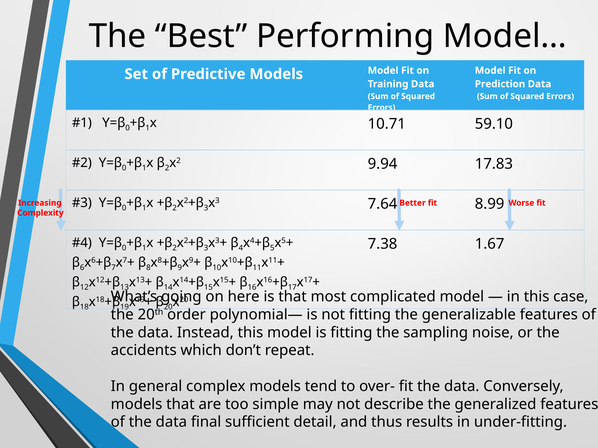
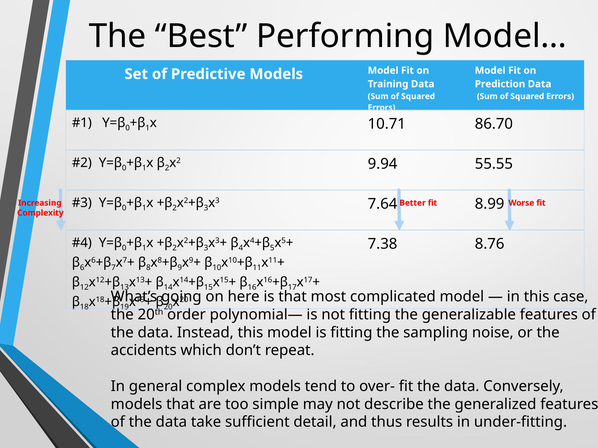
59.10: 59.10 -> 86.70
17.83: 17.83 -> 55.55
1.67: 1.67 -> 8.76
final: final -> take
